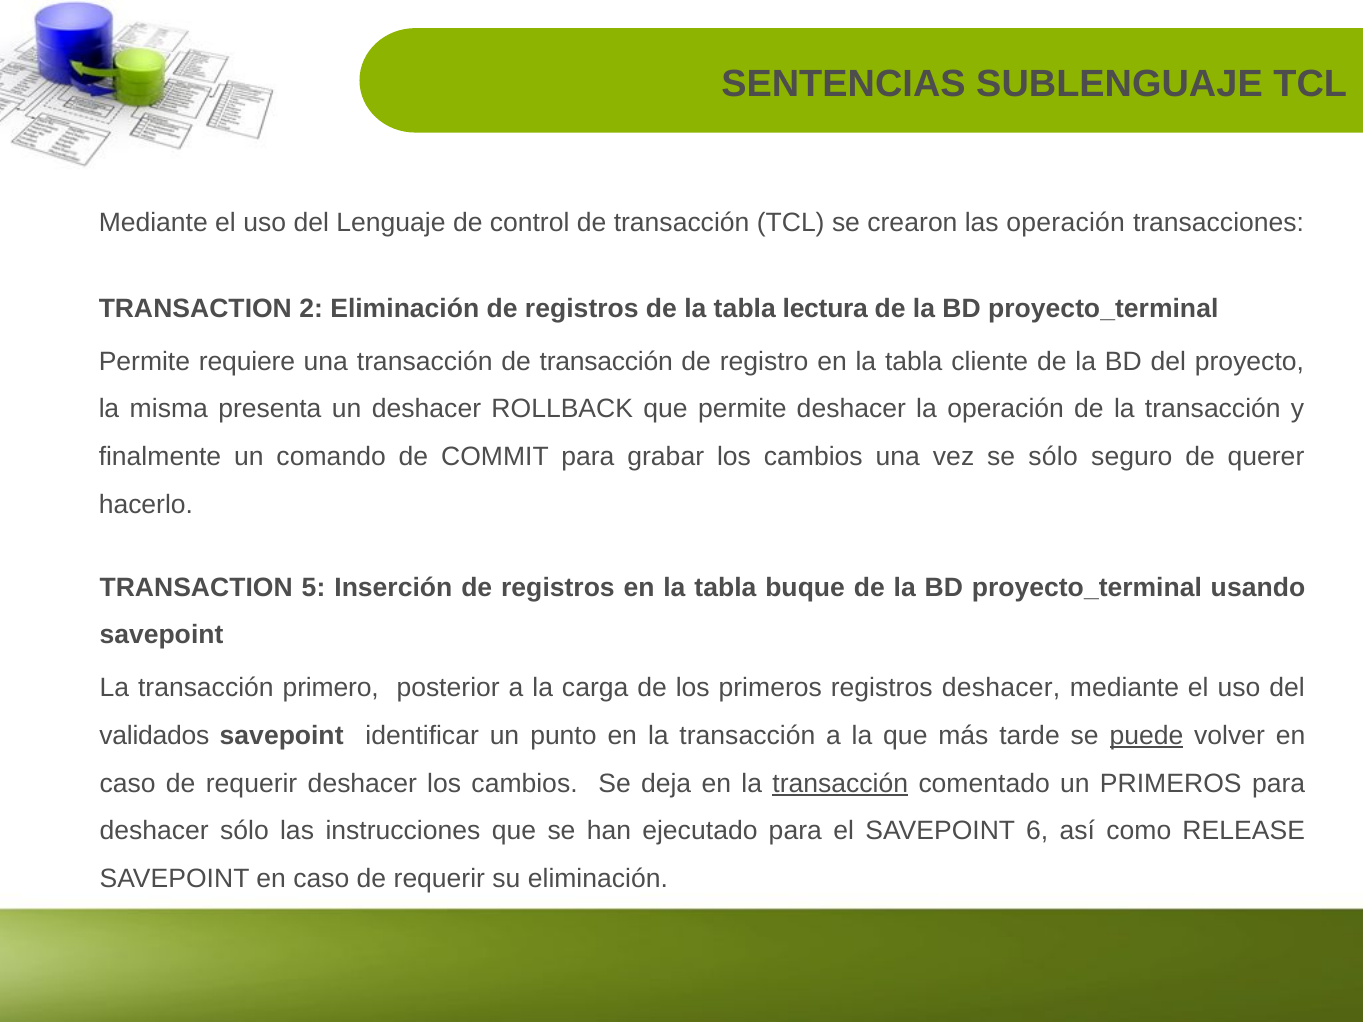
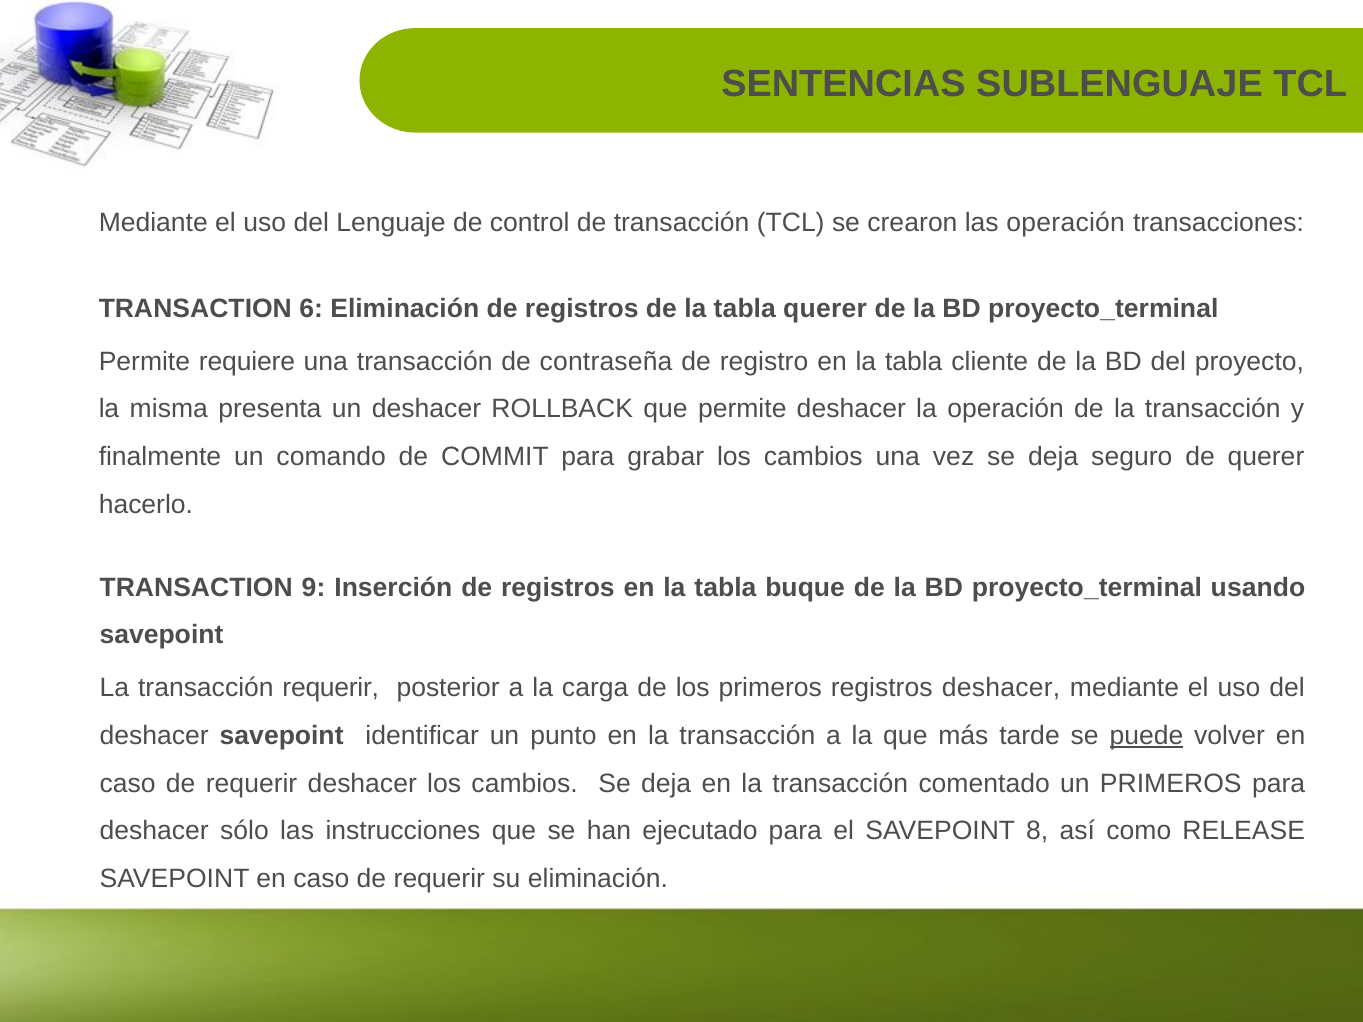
2: 2 -> 6
tabla lectura: lectura -> querer
transacción de transacción: transacción -> contraseña
vez se sólo: sólo -> deja
5: 5 -> 9
transacción primero: primero -> requerir
validados at (154, 736): validados -> deshacer
transacción at (840, 784) underline: present -> none
6: 6 -> 8
